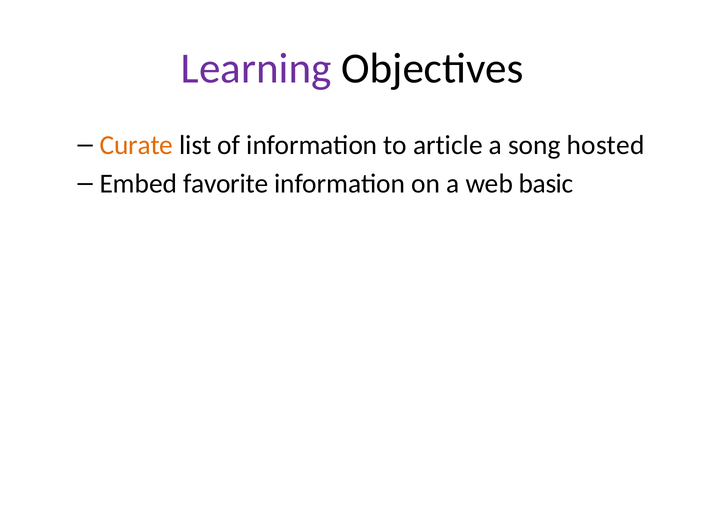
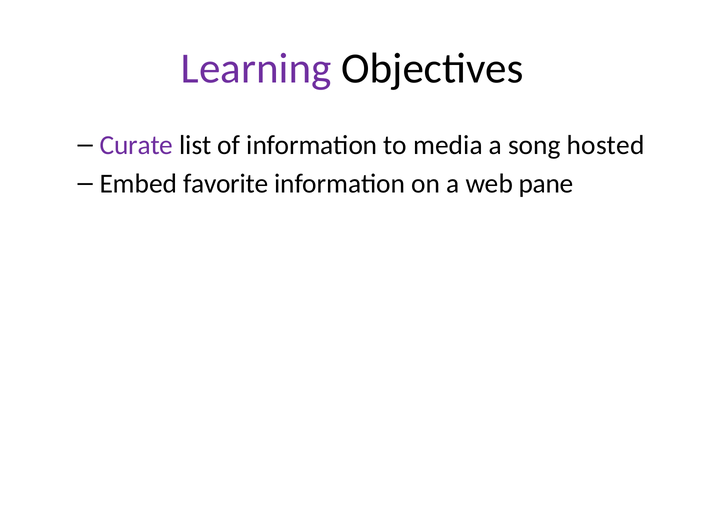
Curate colour: orange -> purple
article: article -> media
basic: basic -> pane
